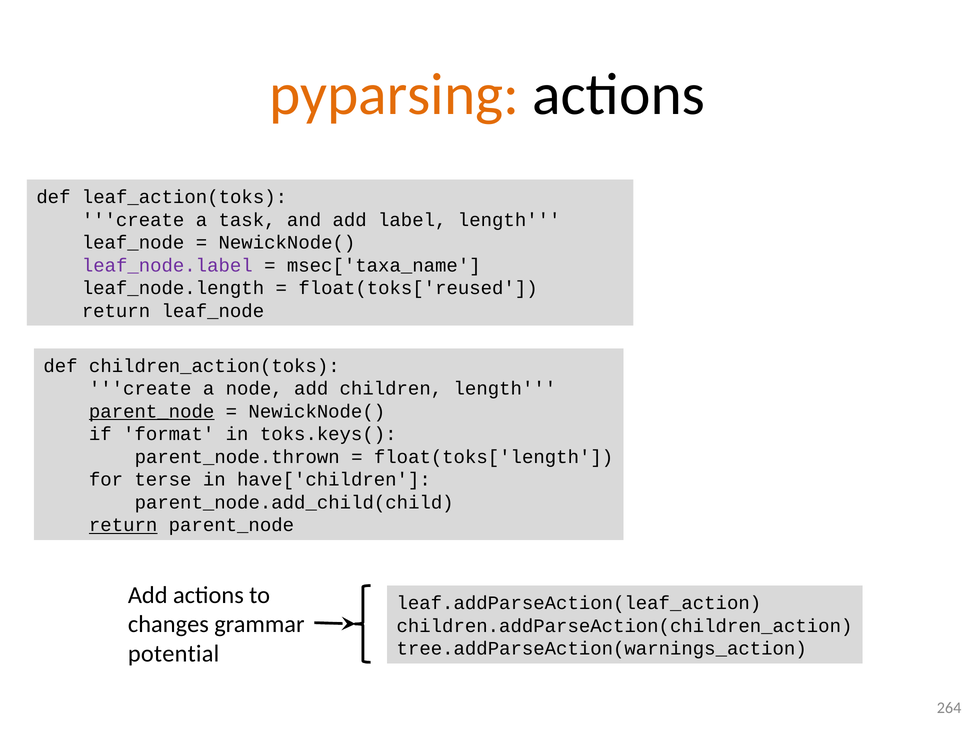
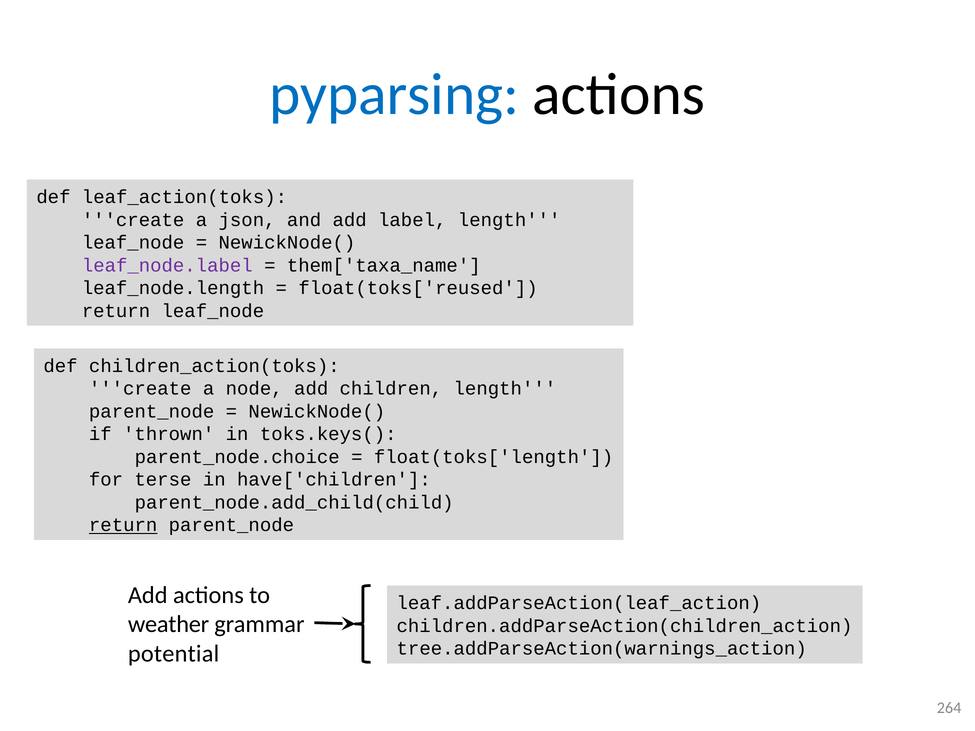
pyparsing colour: orange -> blue
task: task -> json
msec['taxa_name: msec['taxa_name -> them['taxa_name
parent_node at (152, 412) underline: present -> none
format: format -> thrown
parent_node.thrown: parent_node.thrown -> parent_node.choice
changes: changes -> weather
